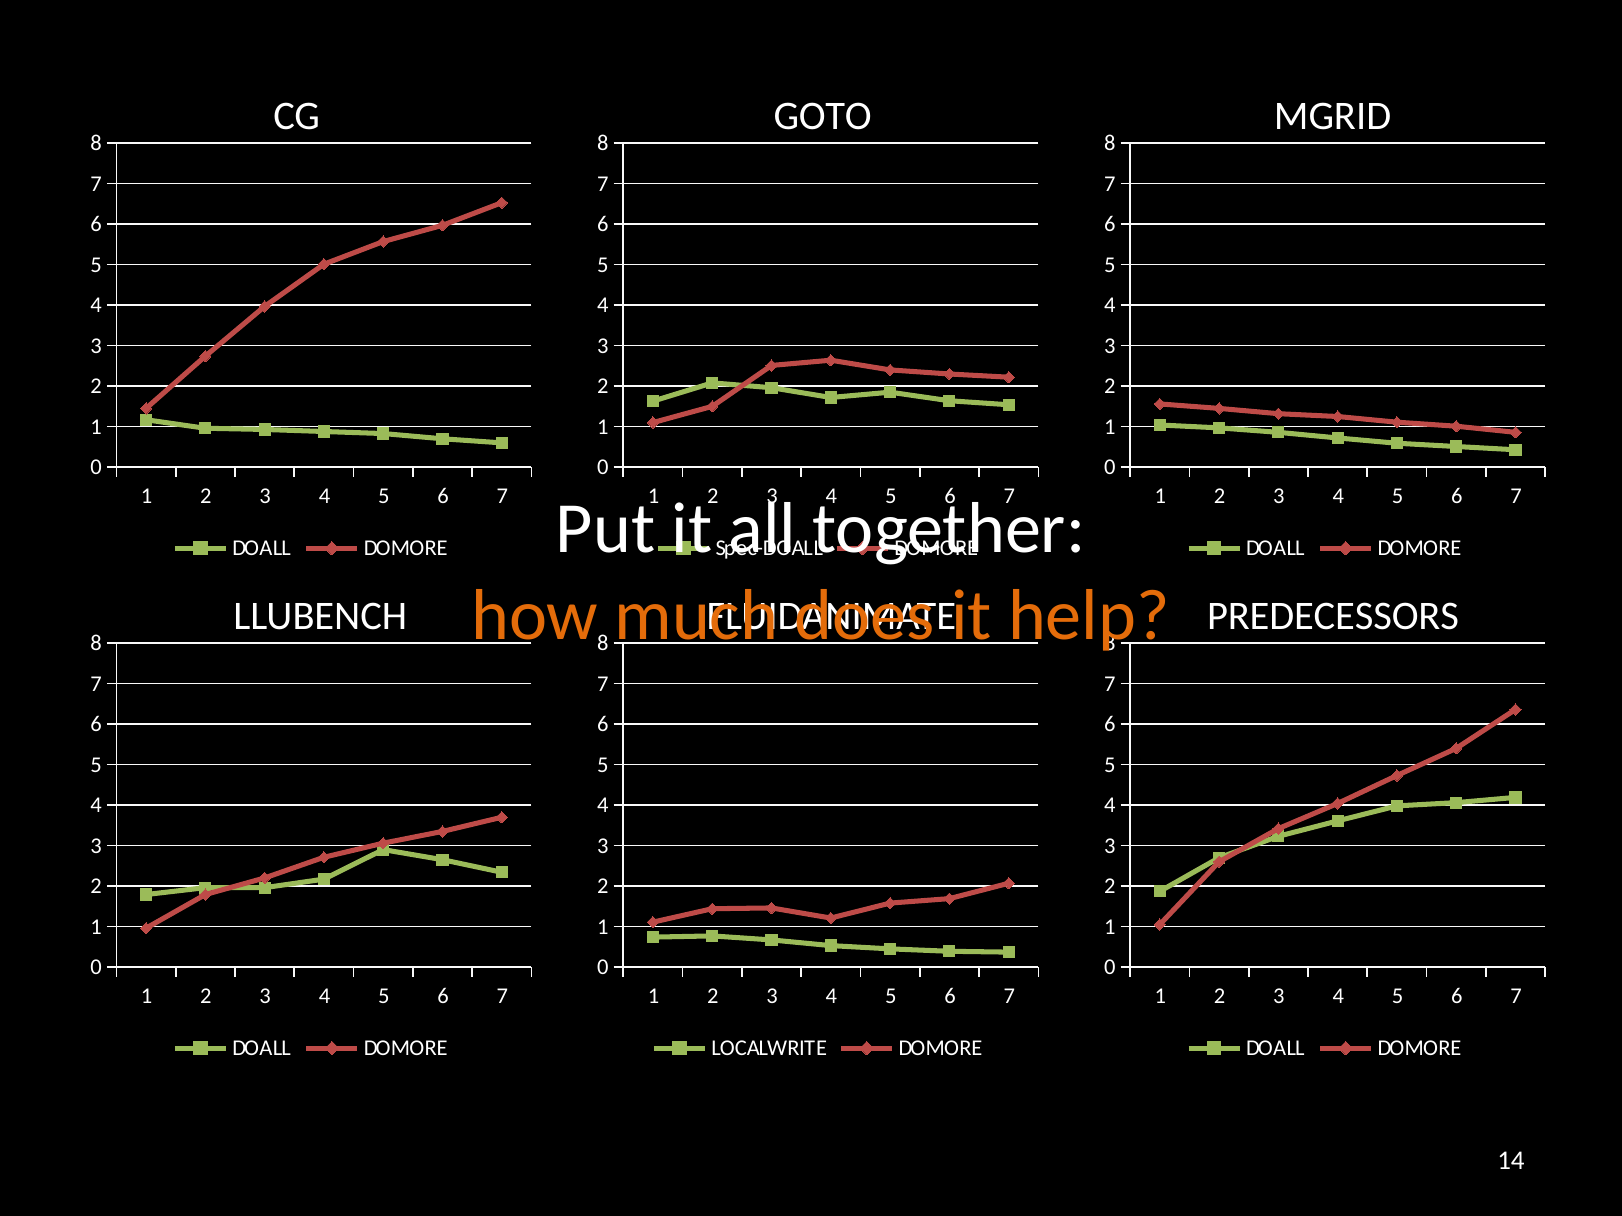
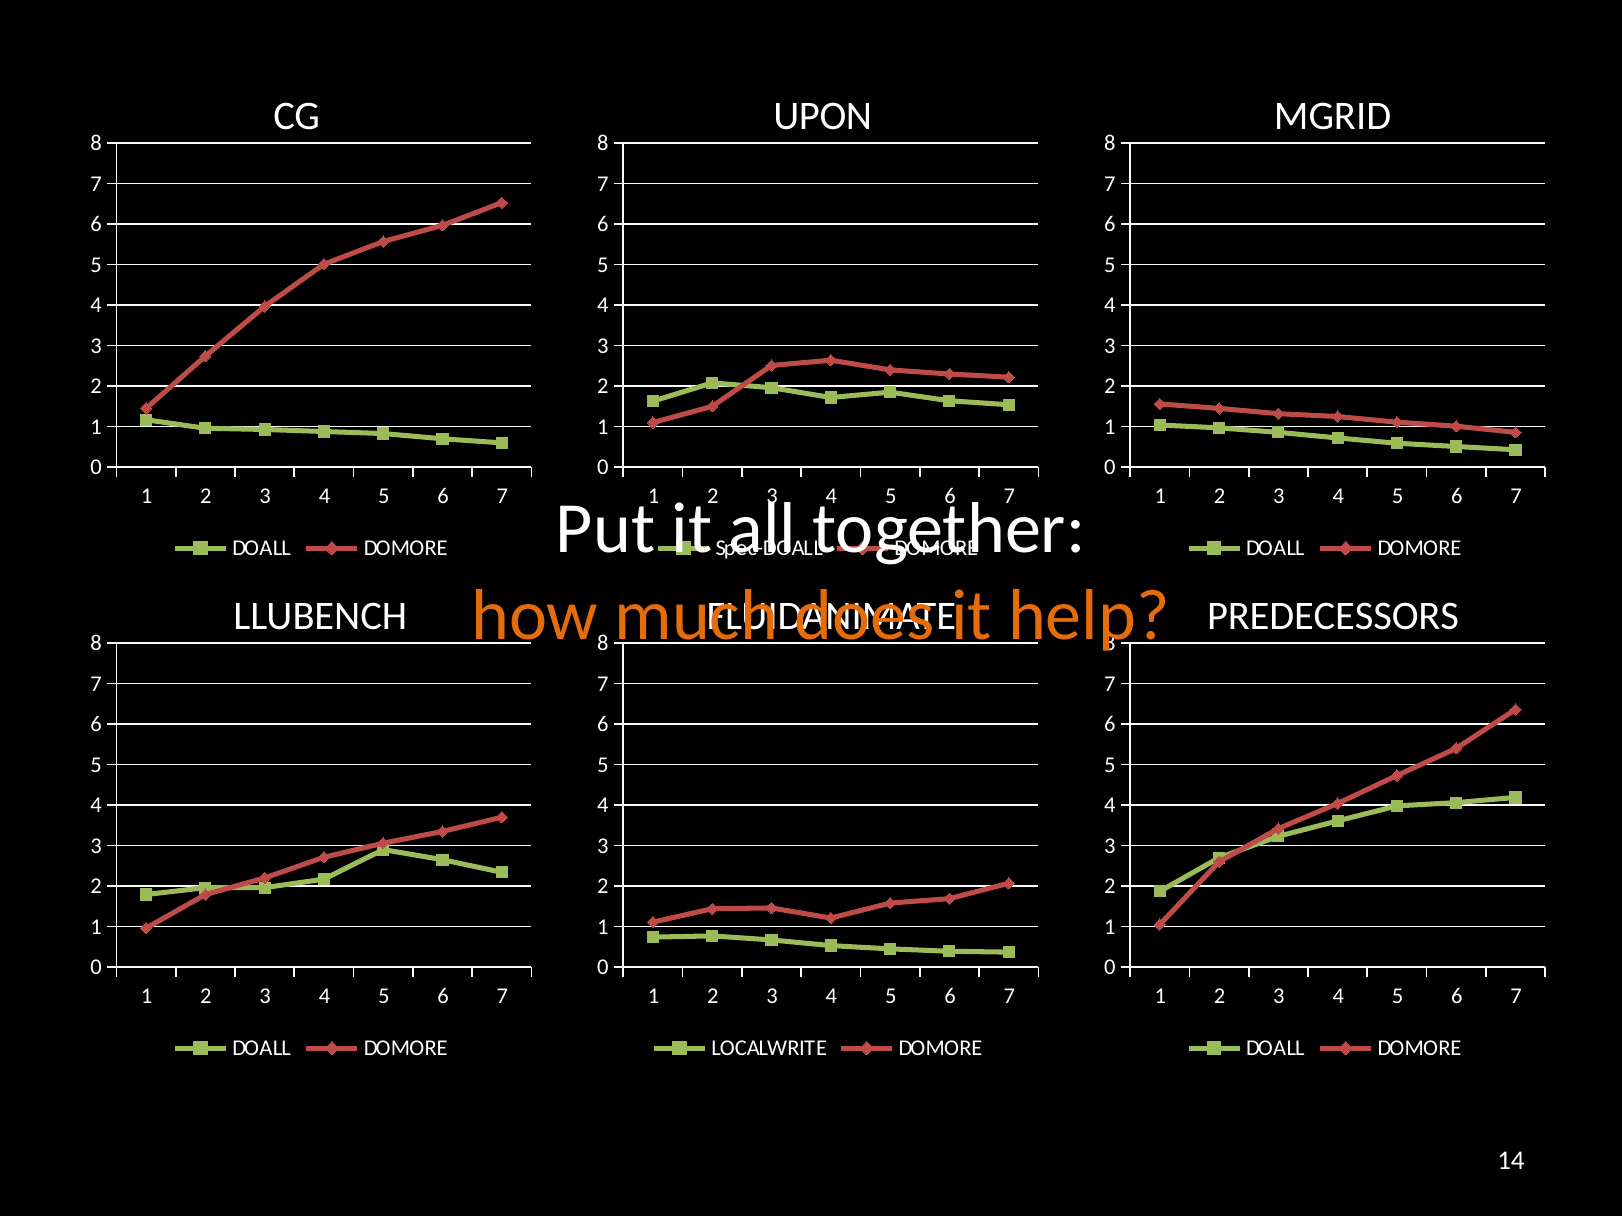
GOTO: GOTO -> UPON
